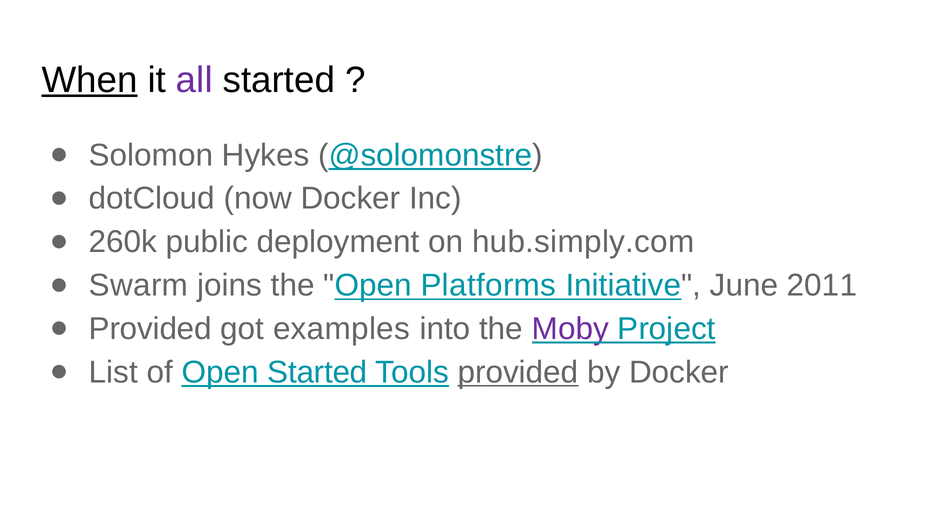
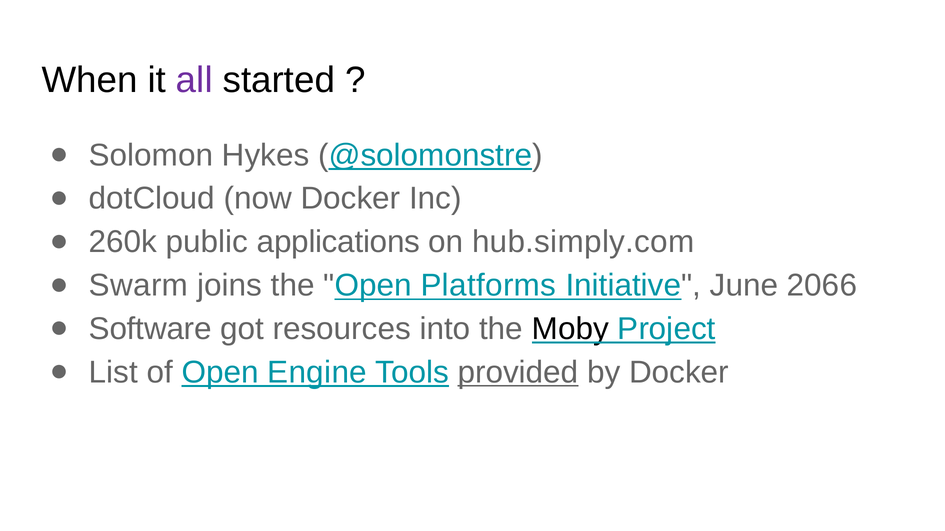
When underline: present -> none
deployment: deployment -> applications
2011: 2011 -> 2066
Provided at (150, 329): Provided -> Software
examples: examples -> resources
Moby colour: purple -> black
Open Started: Started -> Engine
